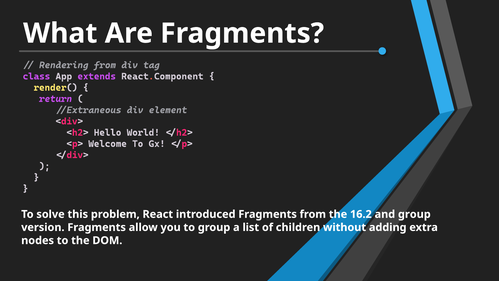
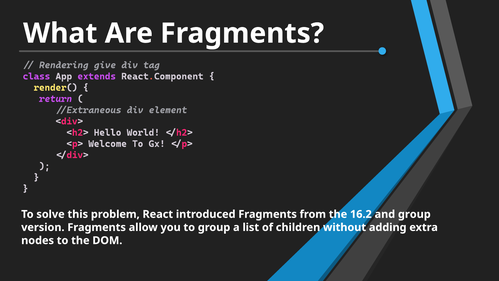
Rendering from: from -> give
